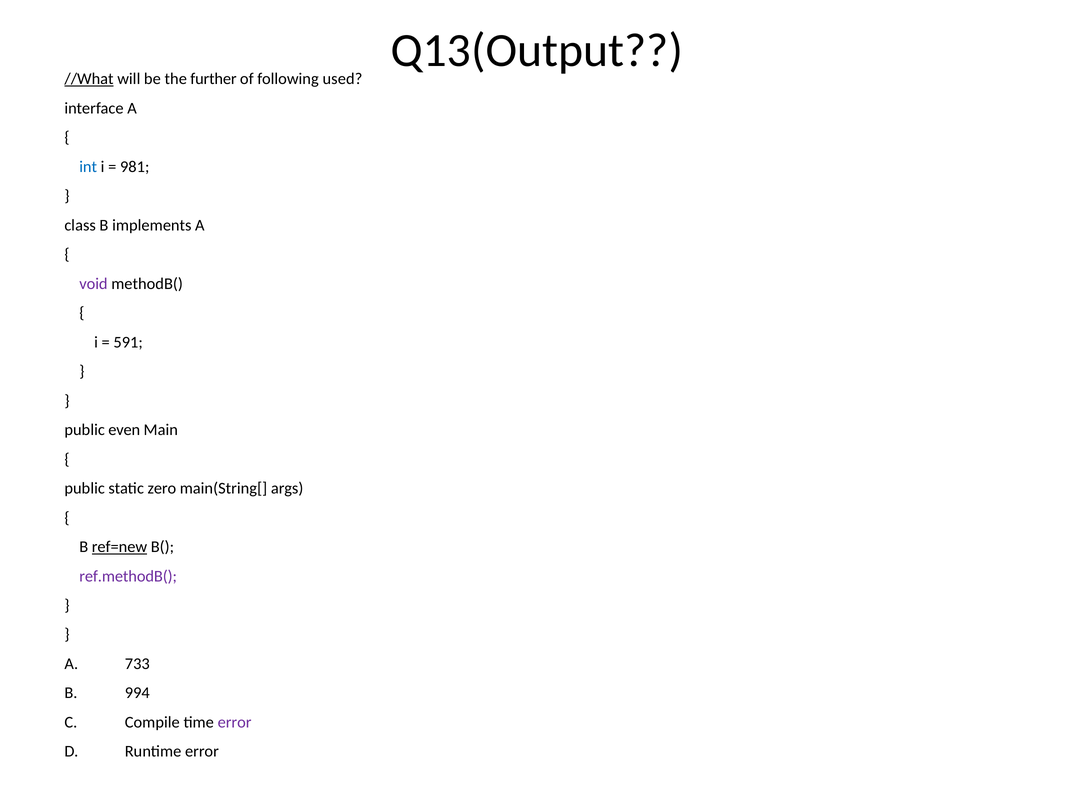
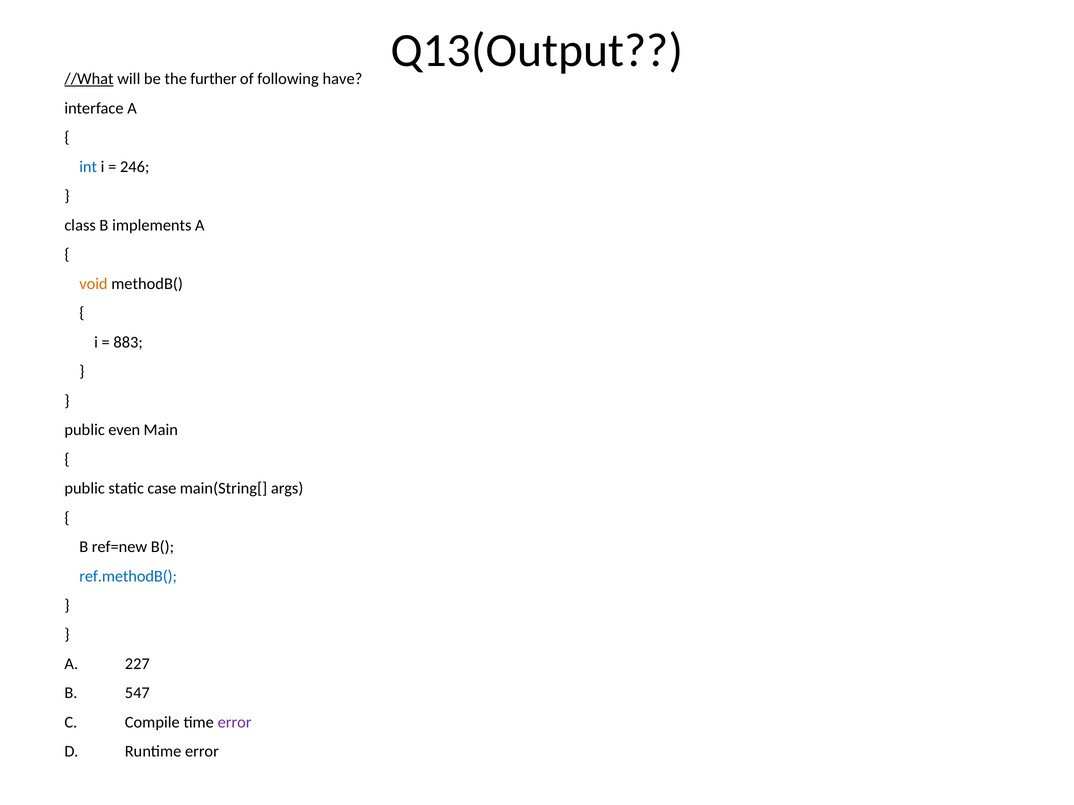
used: used -> have
981: 981 -> 246
void colour: purple -> orange
591: 591 -> 883
zero: zero -> case
ref=new underline: present -> none
ref.methodB( colour: purple -> blue
733: 733 -> 227
994: 994 -> 547
